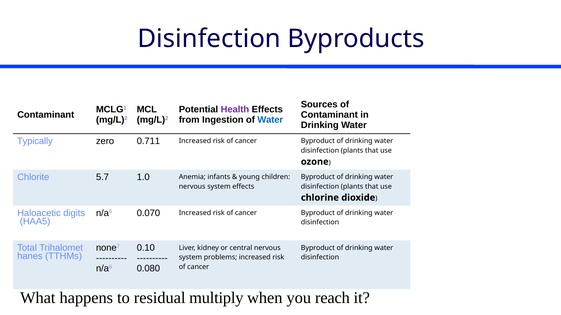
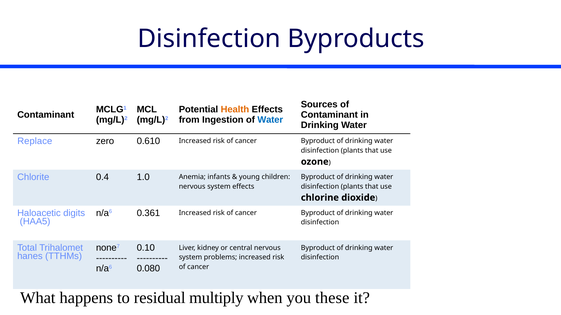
Health colour: purple -> orange
Typically: Typically -> Replace
0.711: 0.711 -> 0.610
5.7: 5.7 -> 0.4
0.070: 0.070 -> 0.361
reach: reach -> these
